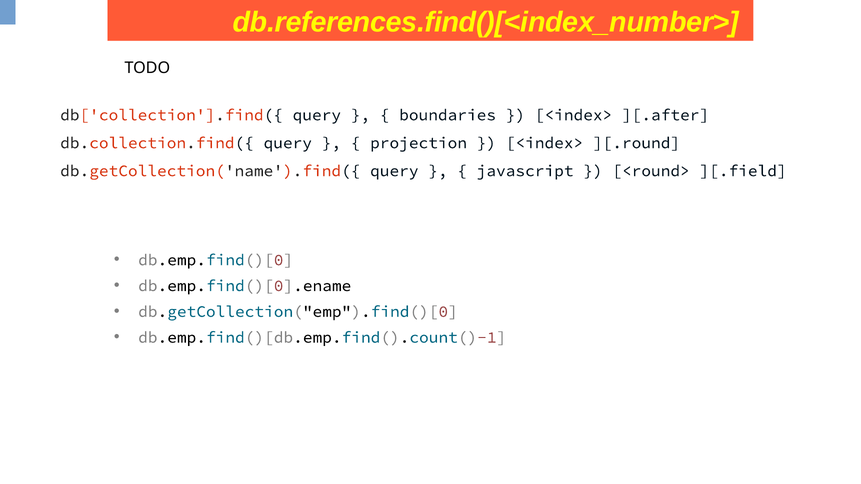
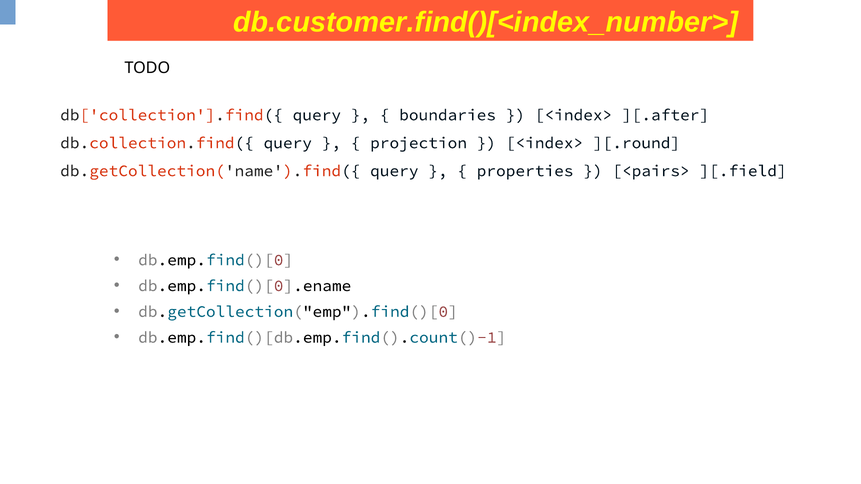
db.references.find()[<index_number>: db.references.find()[<index_number> -> db.customer.find()[<index_number>
javascript: javascript -> properties
<round>: <round> -> <pairs>
